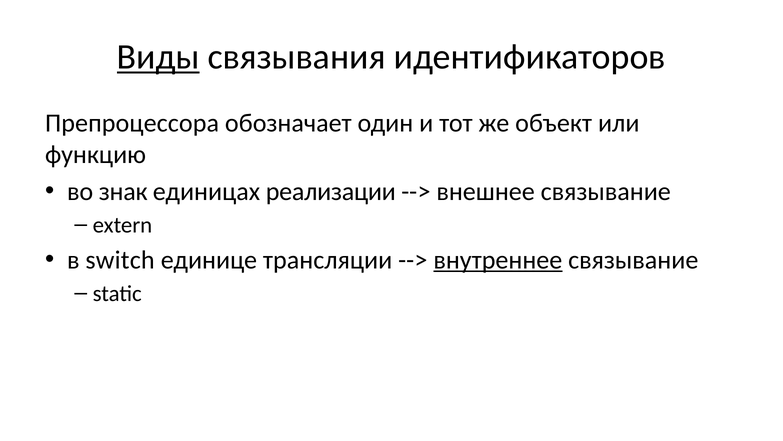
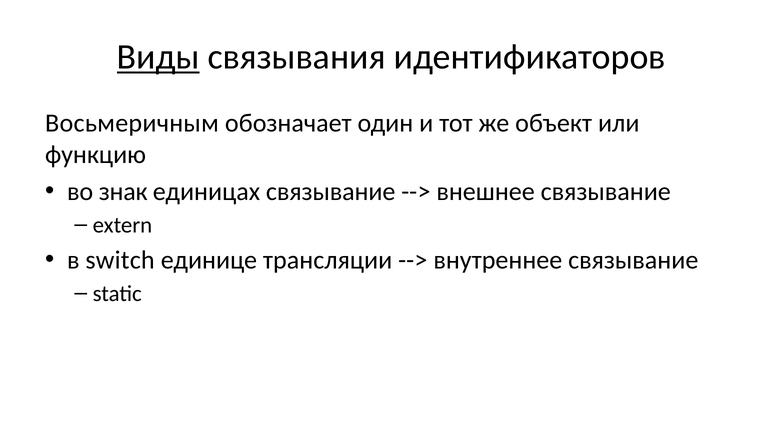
Препроцессора: Препроцессора -> Восьмеричным
единицах реализации: реализации -> связывание
внутреннее underline: present -> none
